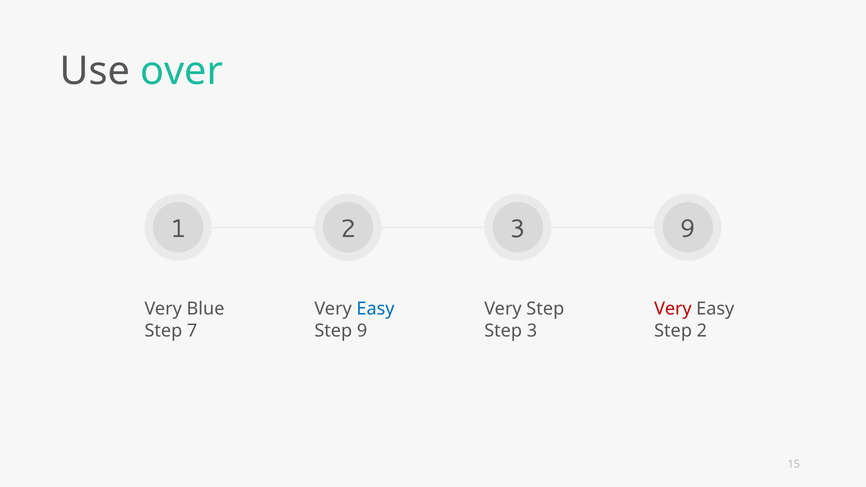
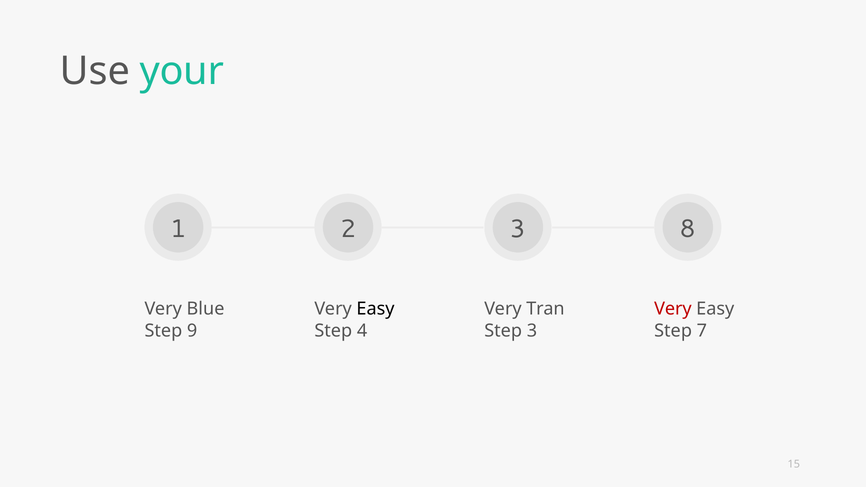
over: over -> your
3 9: 9 -> 8
Easy at (375, 309) colour: blue -> black
Very Step: Step -> Tran
7: 7 -> 9
Step 9: 9 -> 4
Step 2: 2 -> 7
